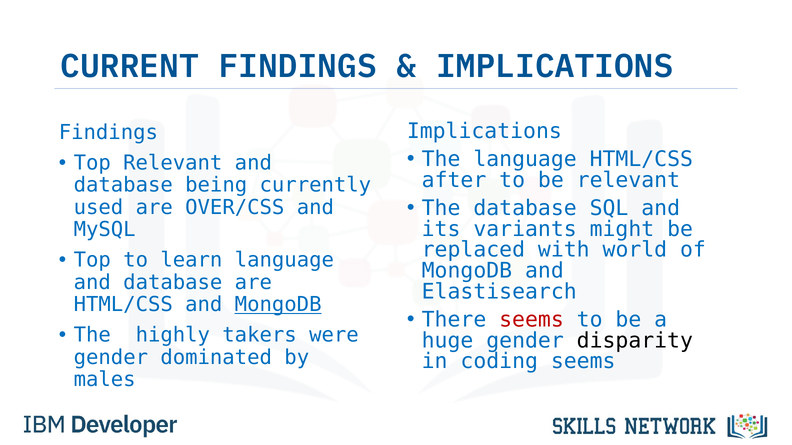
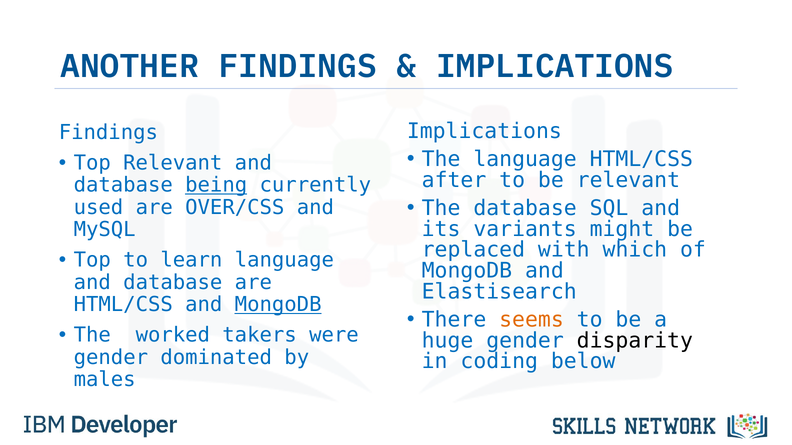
CURRENT: CURRENT -> ANOTHER
being underline: none -> present
world: world -> which
seems at (531, 320) colour: red -> orange
highly: highly -> worked
coding seems: seems -> below
